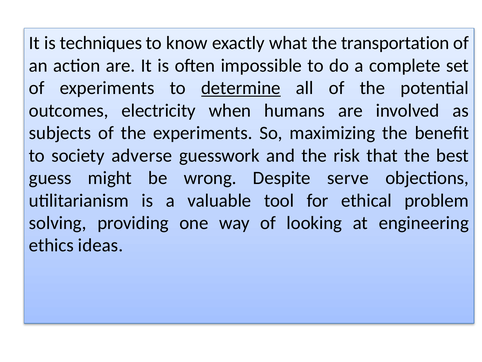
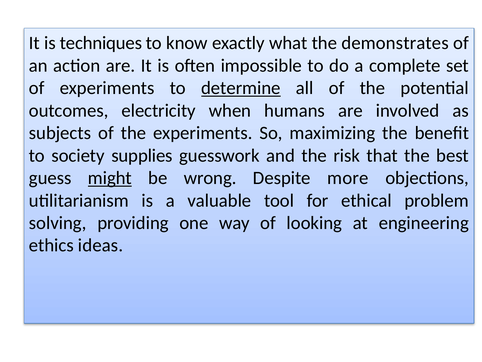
transportation: transportation -> demonstrates
adverse: adverse -> supplies
might underline: none -> present
serve: serve -> more
